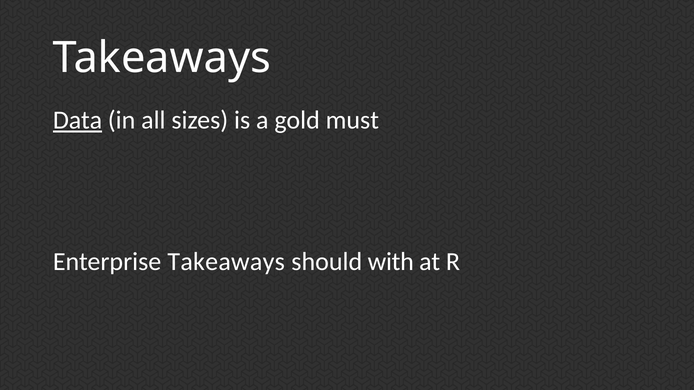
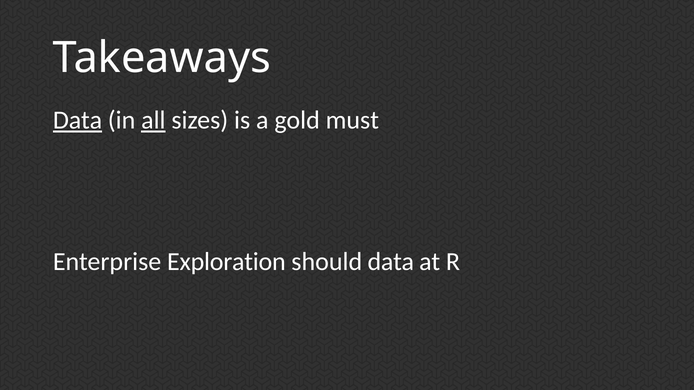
all underline: none -> present
Enterprise Takeaways: Takeaways -> Exploration
should with: with -> data
